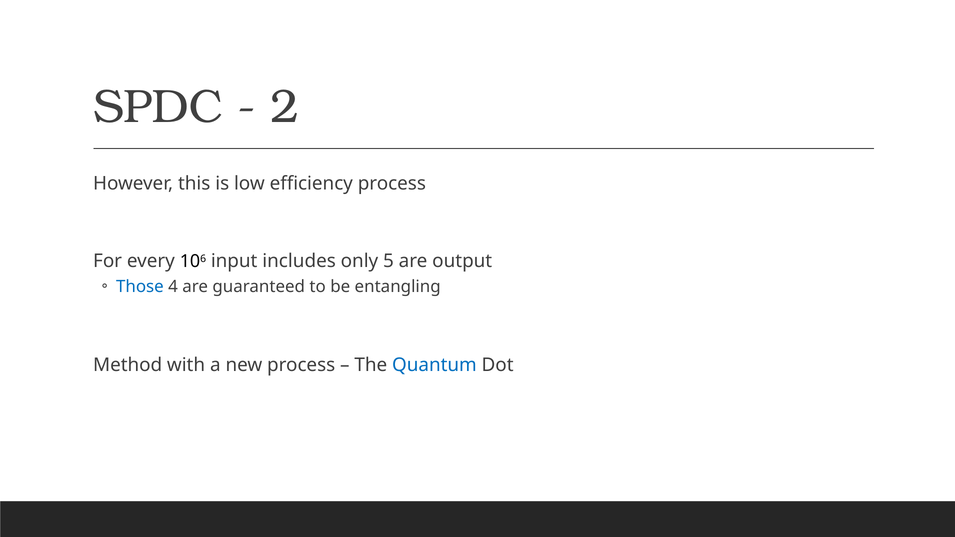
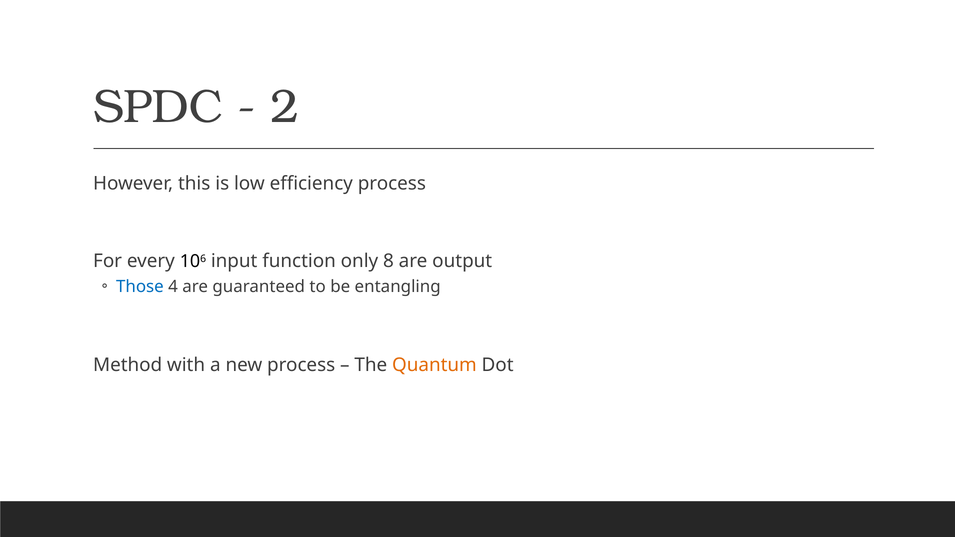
includes: includes -> function
5: 5 -> 8
Quantum colour: blue -> orange
